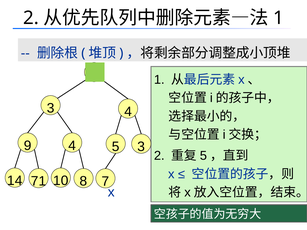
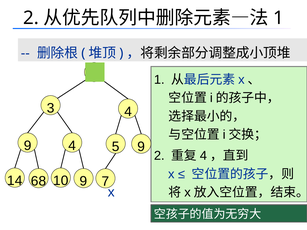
9 3: 3 -> 9
5 at (203, 156): 5 -> 4
71: 71 -> 68
10 8: 8 -> 9
